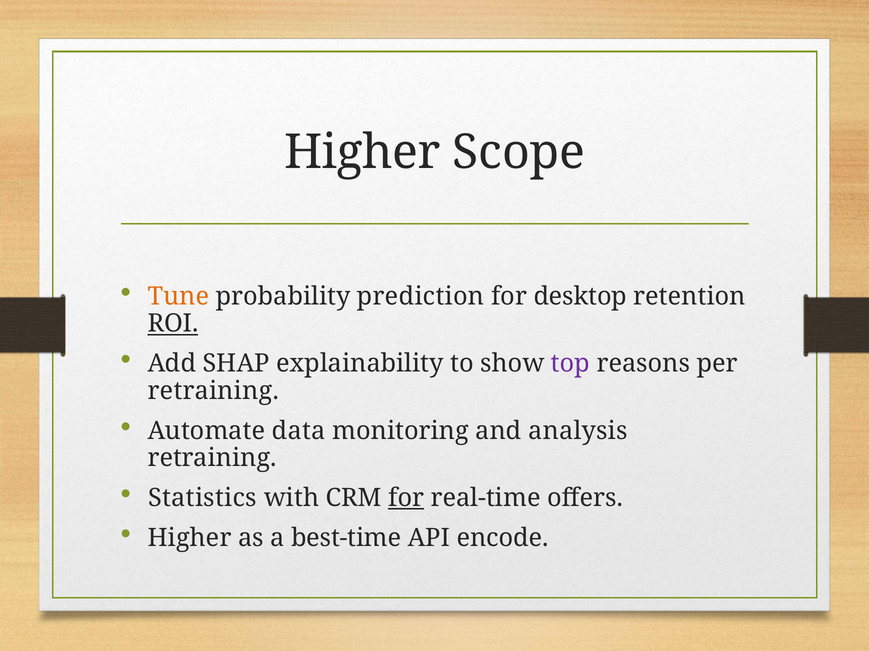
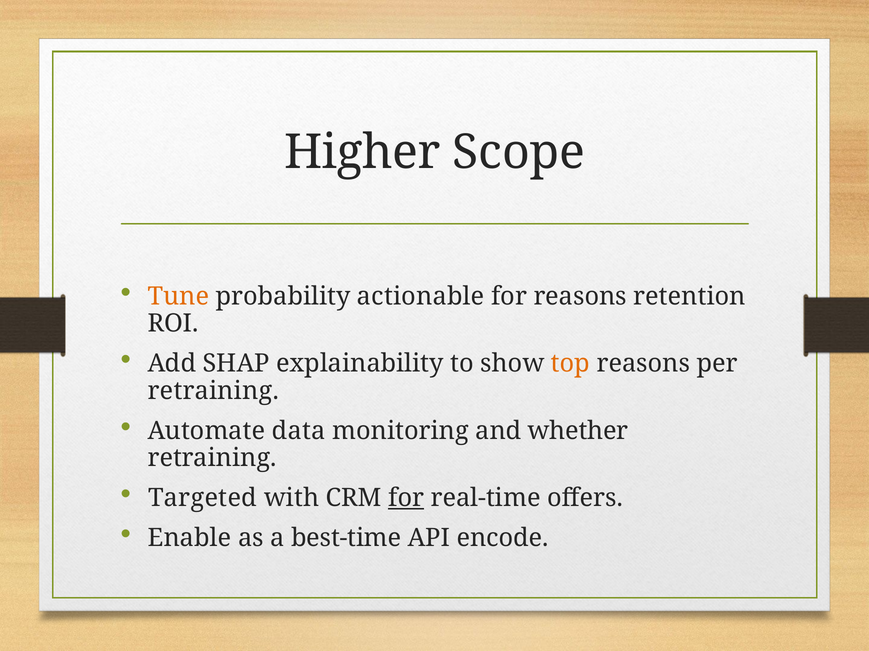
prediction: prediction -> actionable
for desktop: desktop -> reasons
ROI underline: present -> none
top colour: purple -> orange
analysis: analysis -> whether
Statistics: Statistics -> Targeted
Higher at (190, 539): Higher -> Enable
